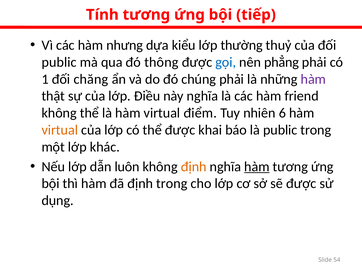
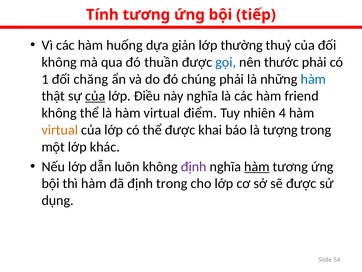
nhưng: nhưng -> huống
kiểu: kiểu -> giản
public at (59, 62): public -> không
thông: thông -> thuần
phẳng: phẳng -> thước
hàm at (313, 79) colour: purple -> blue
của at (95, 96) underline: none -> present
6: 6 -> 4
là public: public -> tượng
định at (194, 166) colour: orange -> purple
